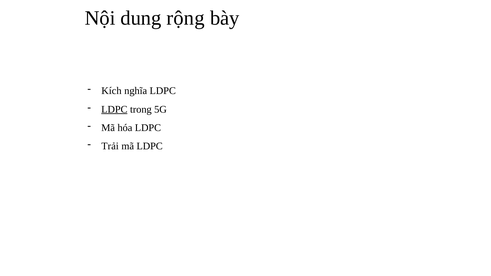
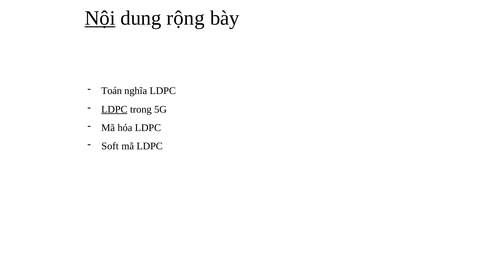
Nội underline: none -> present
Kích: Kích -> Toán
Trải: Trải -> Soft
